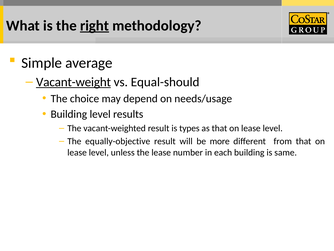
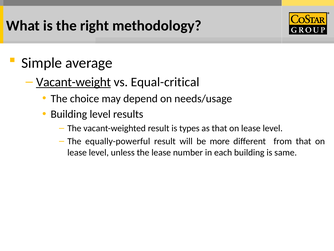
right underline: present -> none
Equal-should: Equal-should -> Equal-critical
equally-objective: equally-objective -> equally-powerful
